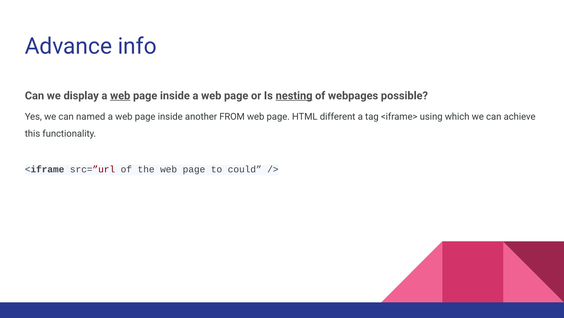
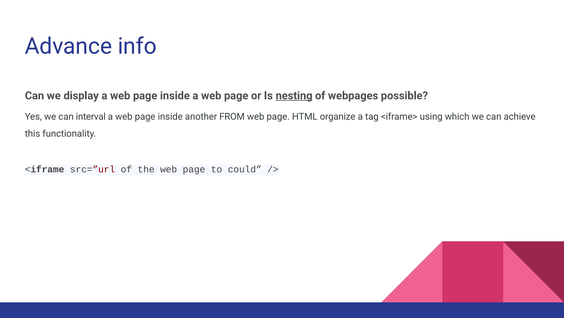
web at (120, 95) underline: present -> none
named: named -> interval
different: different -> organize
